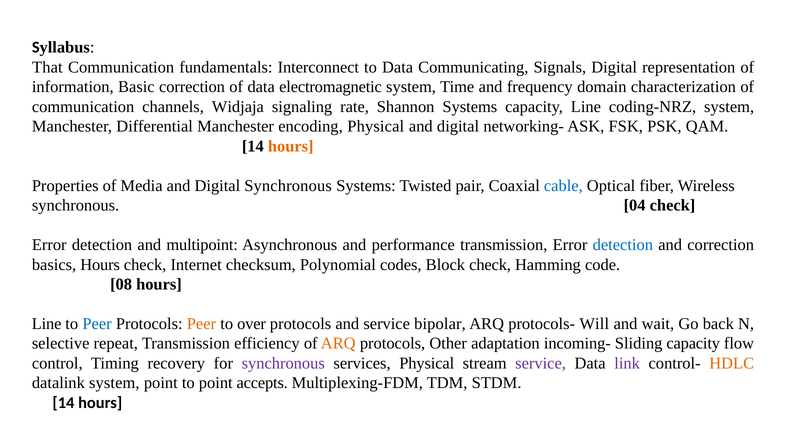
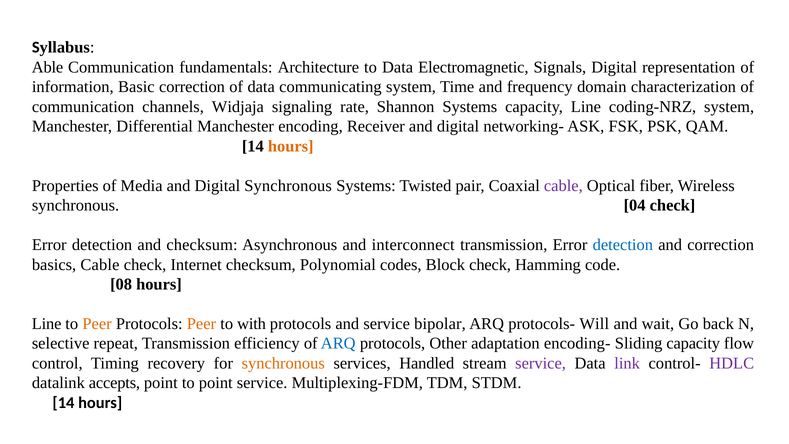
That: That -> Able
Interconnect: Interconnect -> Architecture
Communicating: Communicating -> Electromagnetic
electromagnetic: electromagnetic -> communicating
encoding Physical: Physical -> Receiver
cable at (563, 186) colour: blue -> purple
and multipoint: multipoint -> checksum
performance: performance -> interconnect
basics Hours: Hours -> Cable
Peer at (97, 324) colour: blue -> orange
over: over -> with
ARQ at (338, 343) colour: orange -> blue
incoming-: incoming- -> encoding-
synchronous at (283, 363) colour: purple -> orange
services Physical: Physical -> Handled
HDLC colour: orange -> purple
datalink system: system -> accepts
point accepts: accepts -> service
